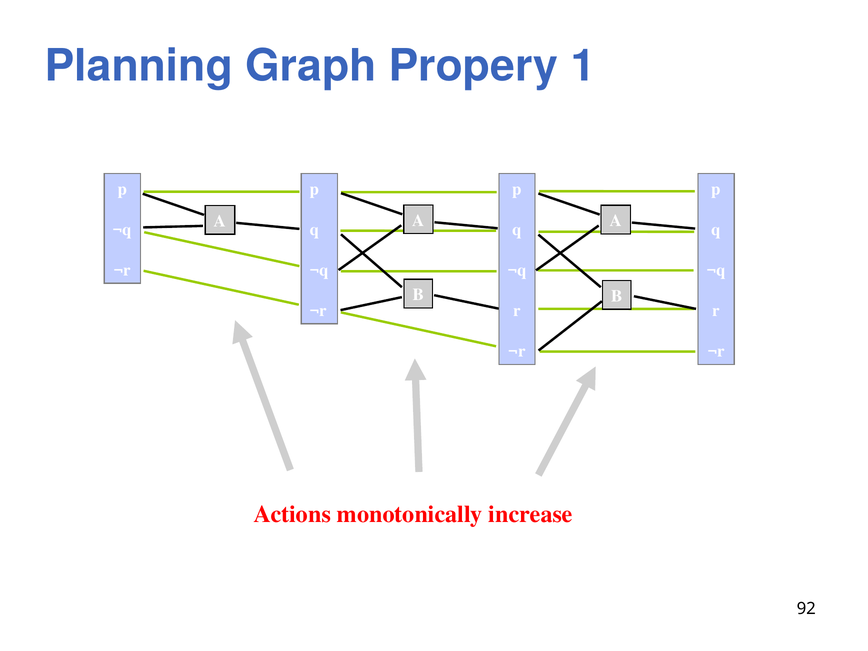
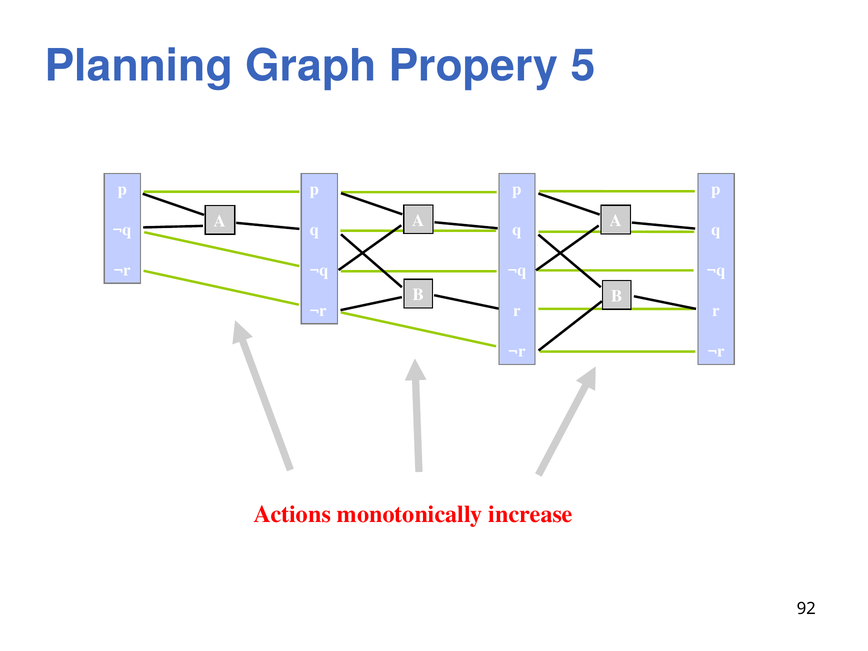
1: 1 -> 5
